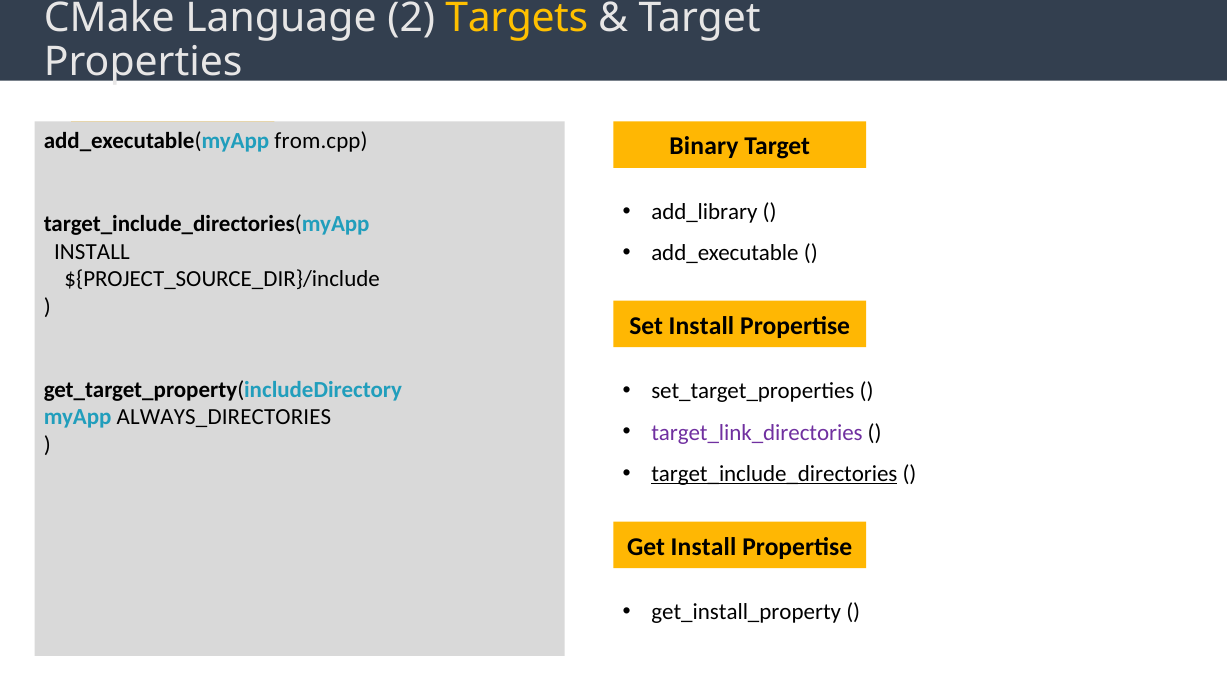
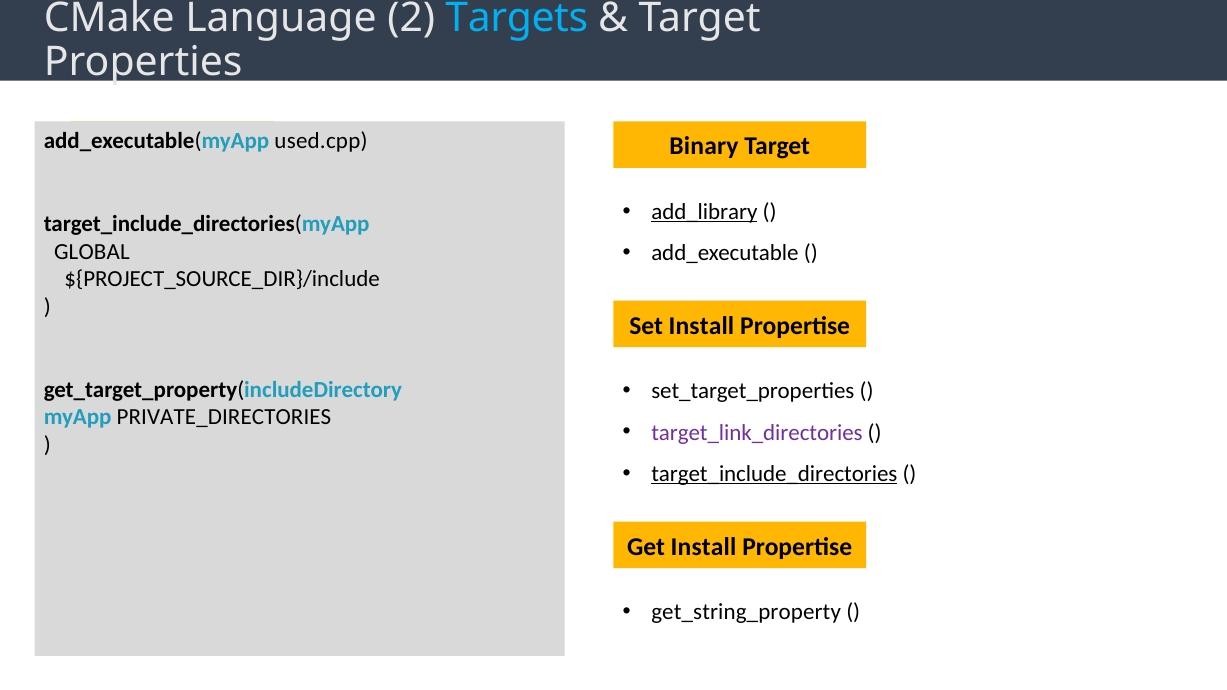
Targets colour: yellow -> light blue
from.cpp: from.cpp -> used.cpp
add_library underline: none -> present
INSTALL at (92, 252): INSTALL -> GLOBAL
ALWAYS_DIRECTORIES: ALWAYS_DIRECTORIES -> PRIVATE_DIRECTORIES
get_install_property: get_install_property -> get_string_property
